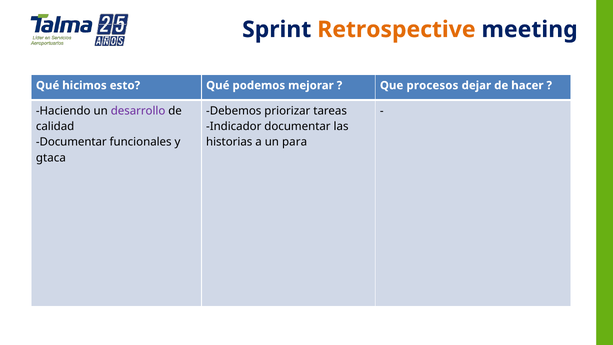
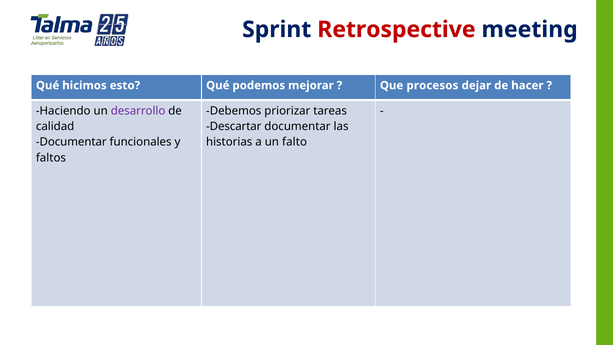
Retrospective colour: orange -> red
Indicador: Indicador -> Descartar
para: para -> falto
gtaca: gtaca -> faltos
